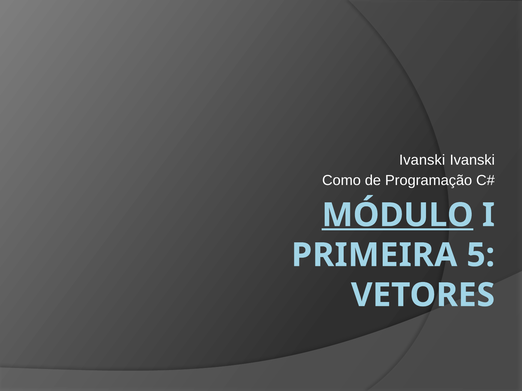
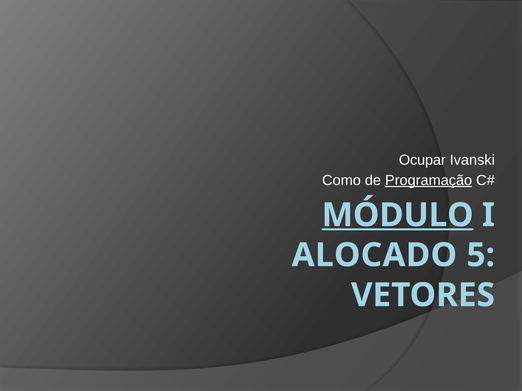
Ivanski at (422, 160): Ivanski -> Ocupar
Programação underline: none -> present
PRIMEIRA: PRIMEIRA -> ALOCADO
